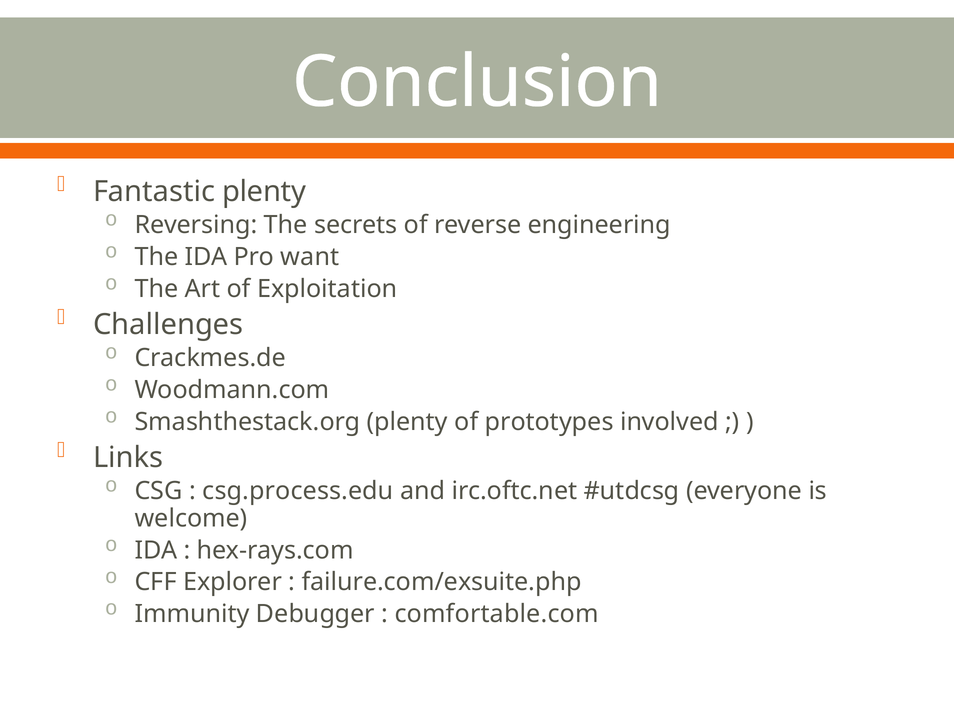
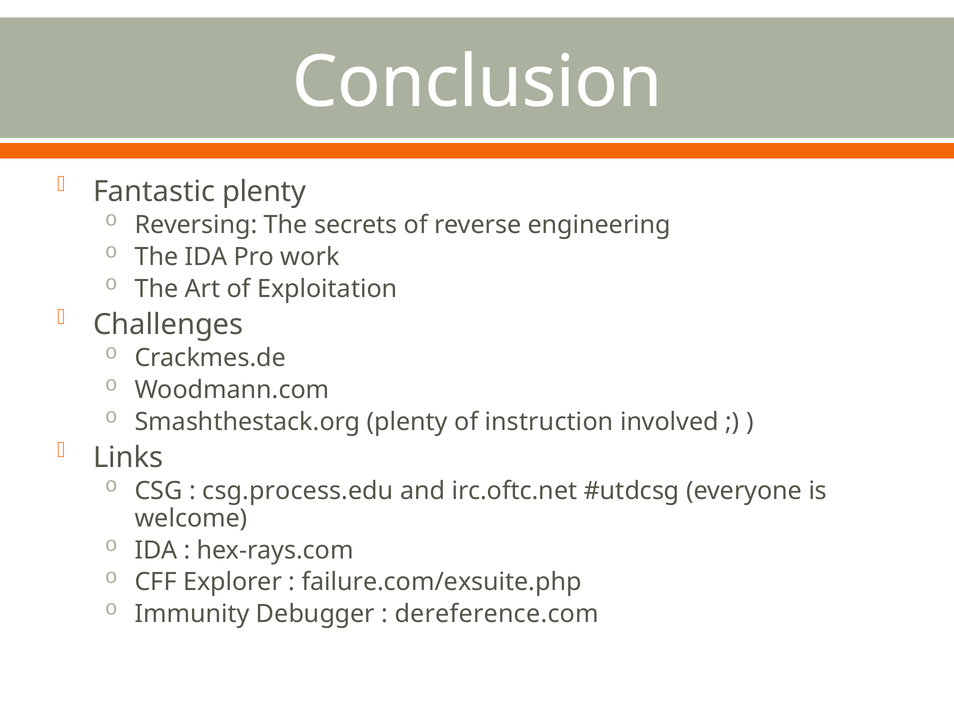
want: want -> work
prototypes: prototypes -> instruction
comfortable.com: comfortable.com -> dereference.com
